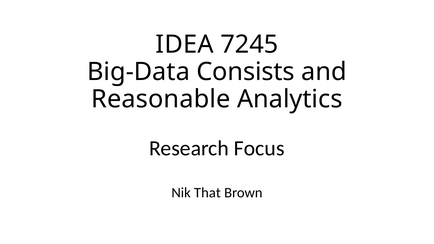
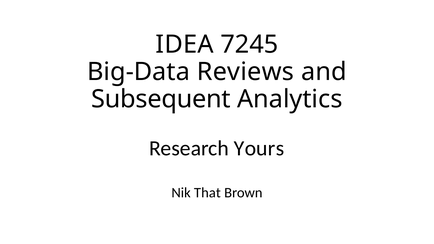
Consists: Consists -> Reviews
Reasonable: Reasonable -> Subsequent
Focus: Focus -> Yours
